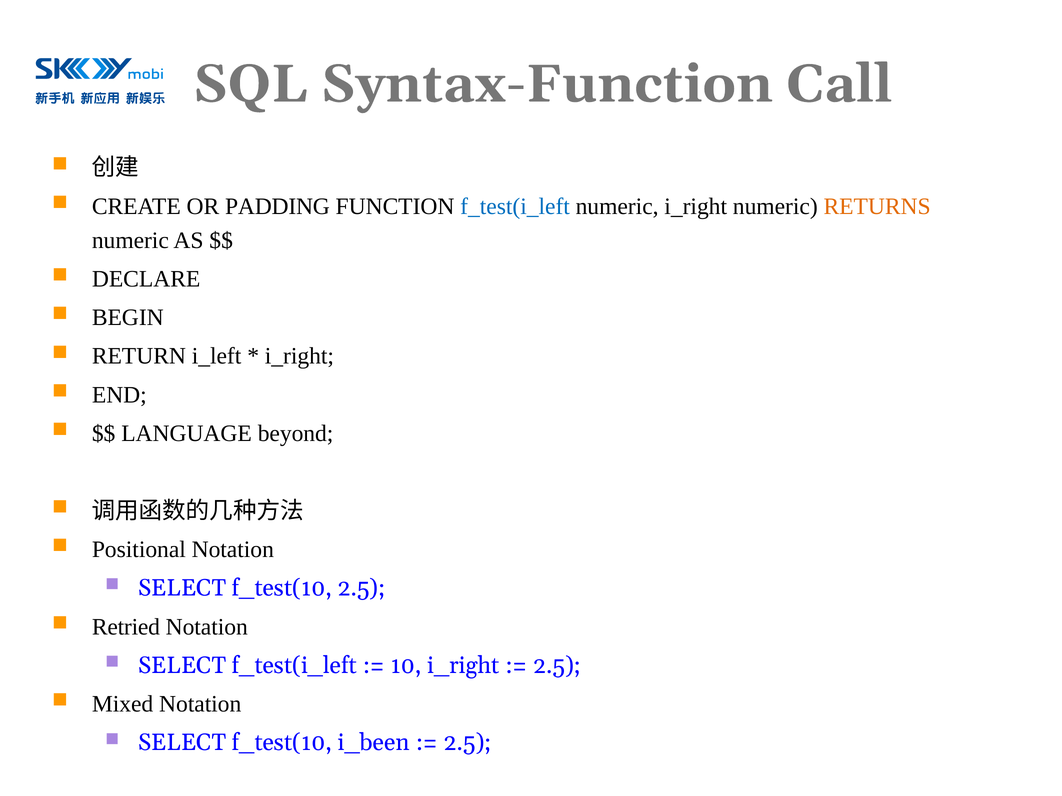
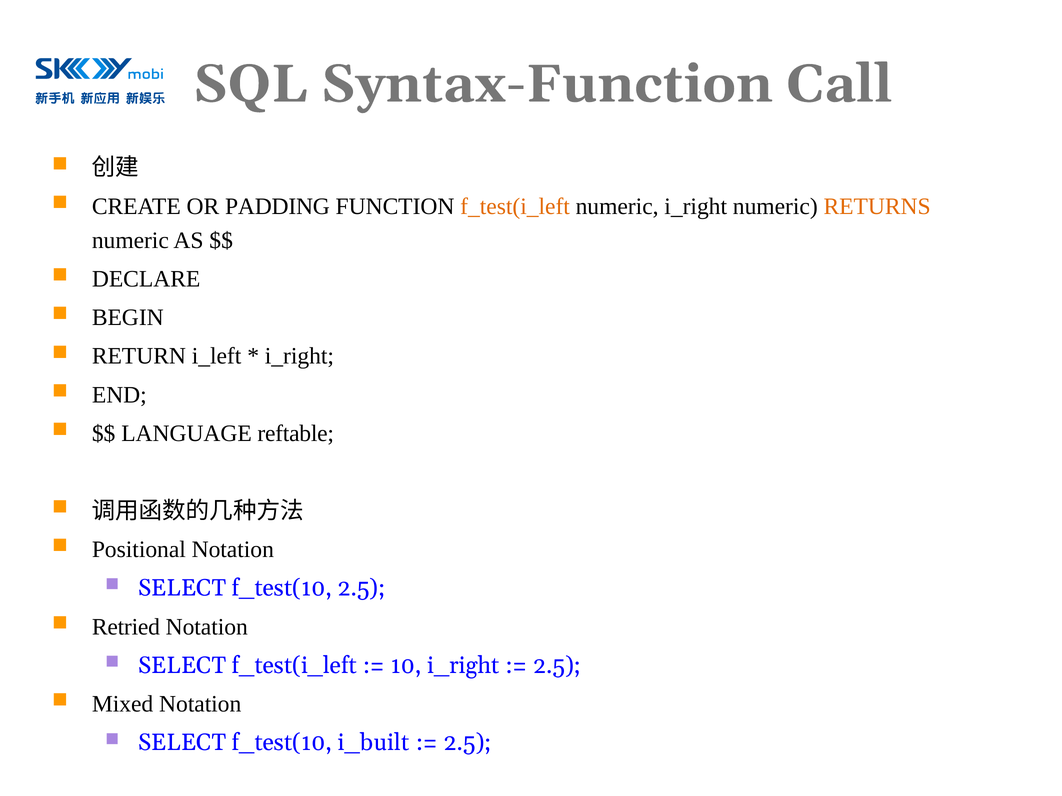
f_test(i_left at (515, 206) colour: blue -> orange
beyond: beyond -> reftable
i_been: i_been -> i_built
